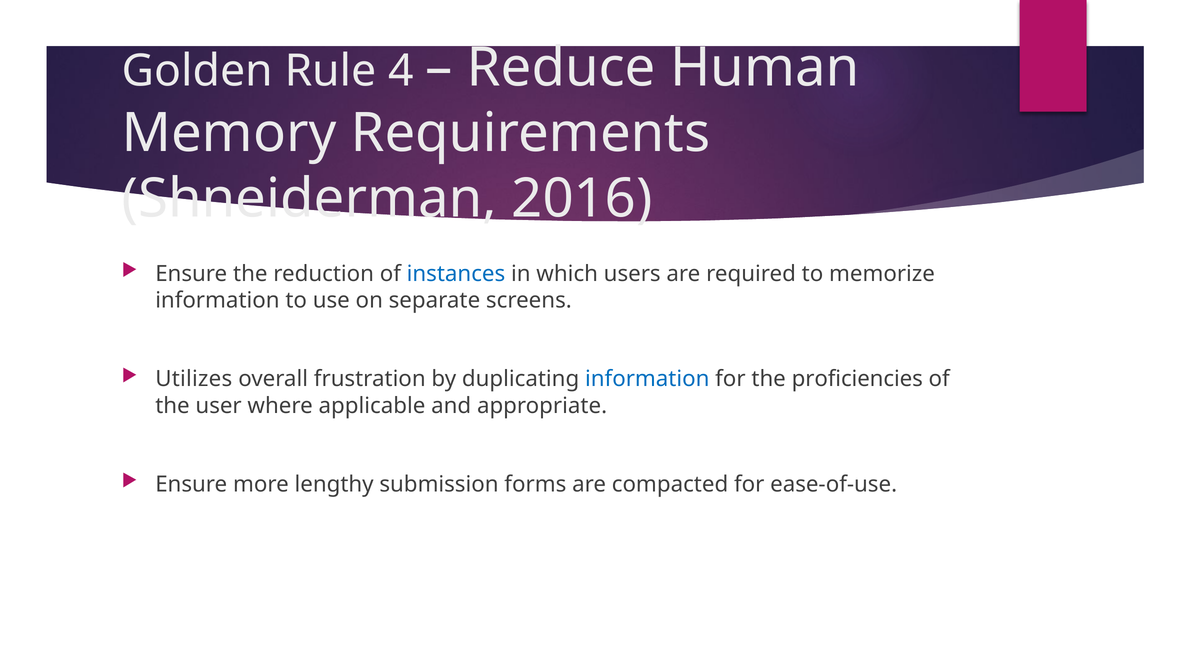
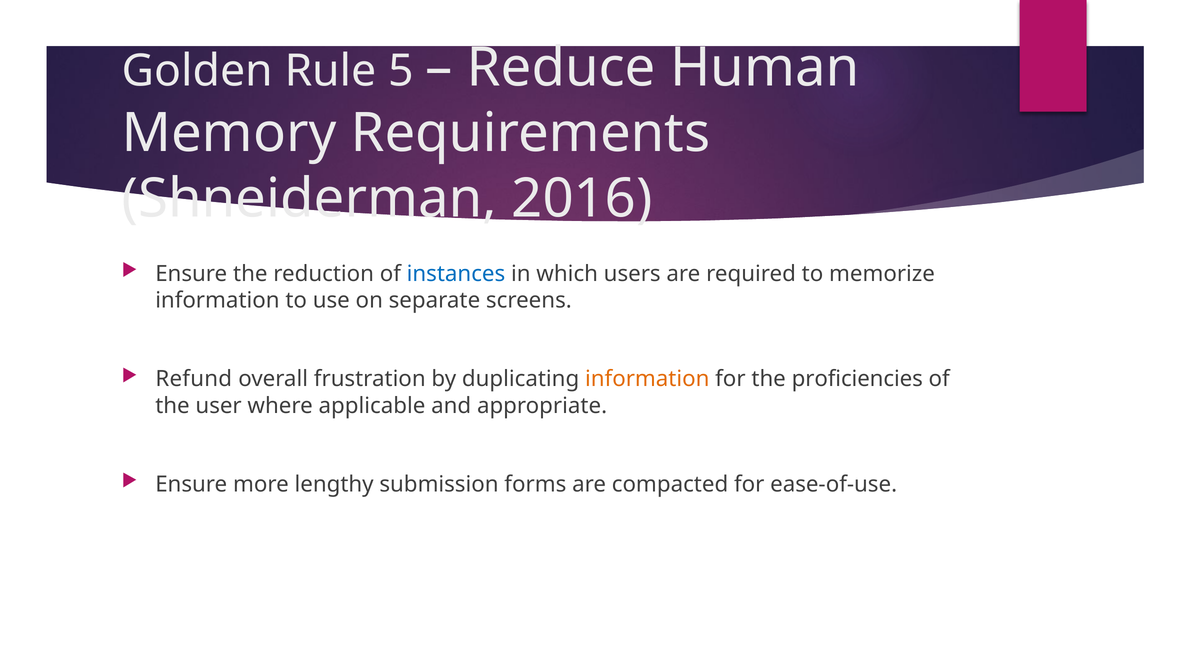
4: 4 -> 5
Utilizes: Utilizes -> Refund
information at (647, 379) colour: blue -> orange
